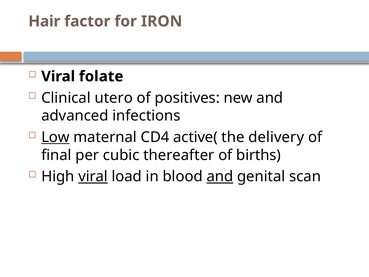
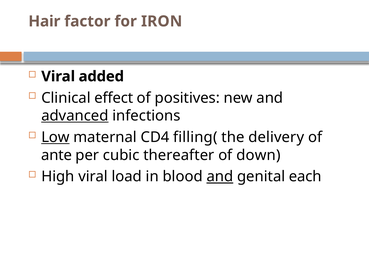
folate: folate -> added
utero: utero -> effect
advanced underline: none -> present
active(: active( -> filling(
final: final -> ante
births: births -> down
viral at (93, 176) underline: present -> none
scan: scan -> each
